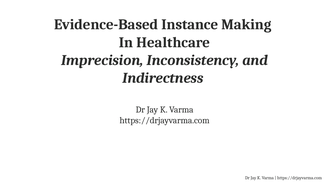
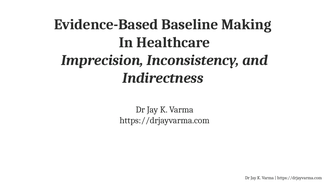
Instance: Instance -> Baseline
